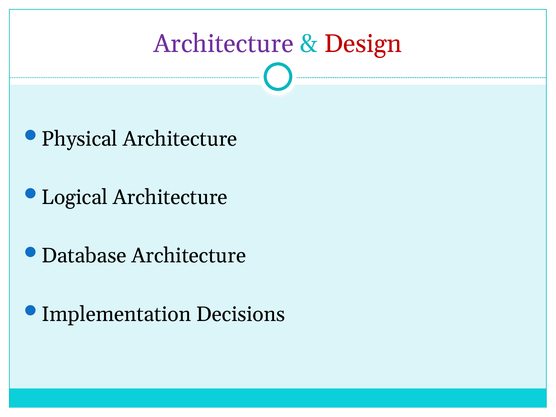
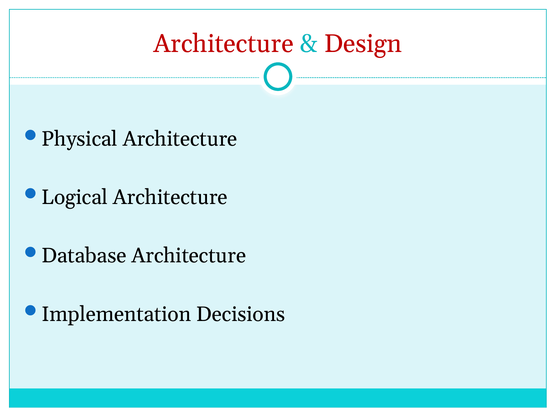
Architecture at (224, 44) colour: purple -> red
